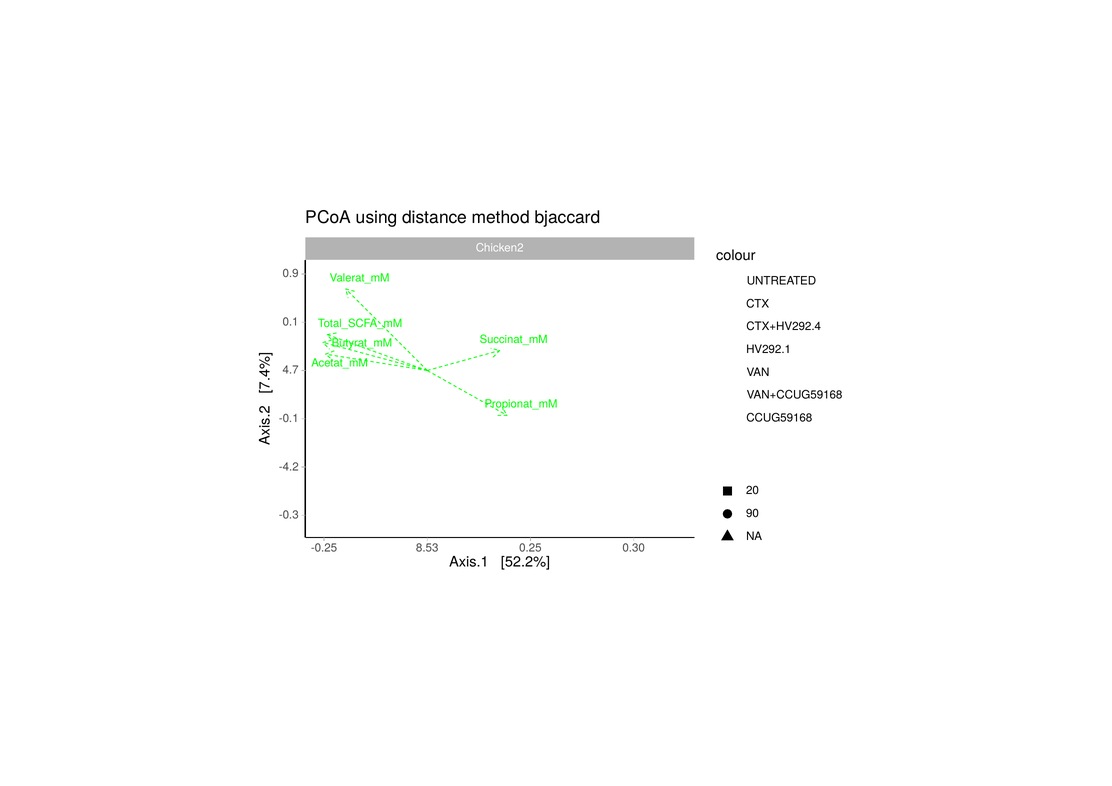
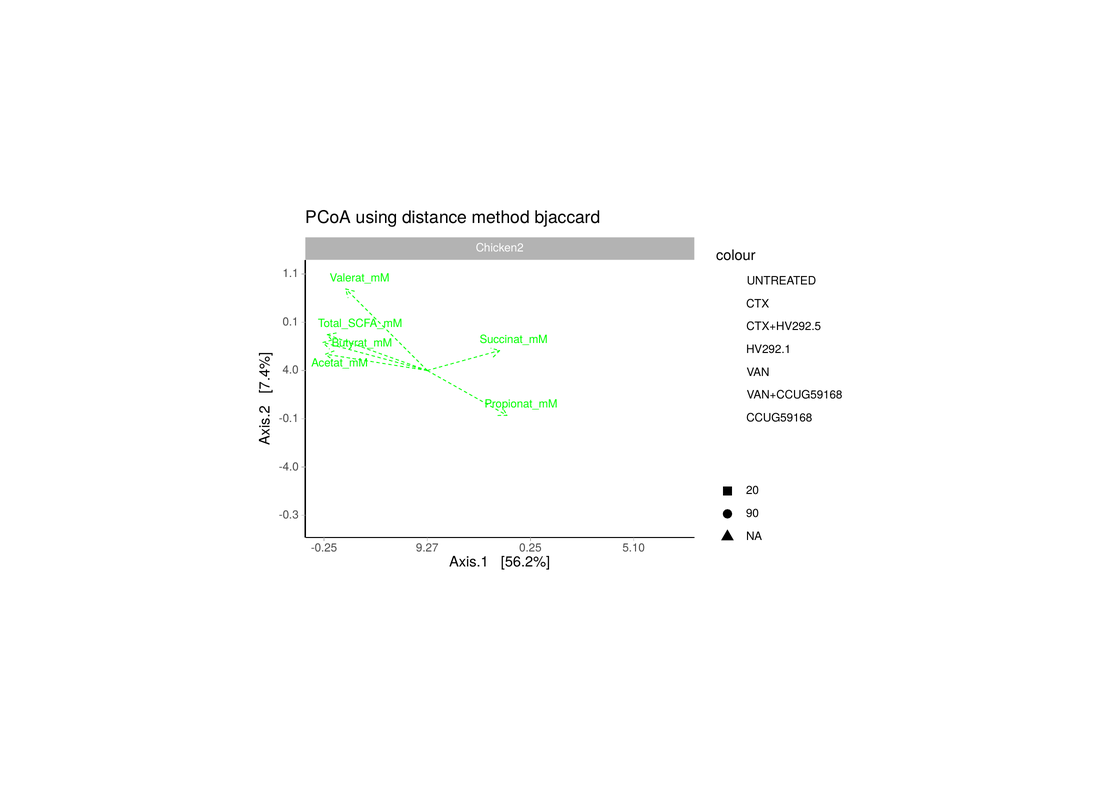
0.9: 0.9 -> 1.1
CTX+HV292.4: CTX+HV292.4 -> CTX+HV292.5
4.7: 4.7 -> 4.0
-4.2: -4.2 -> -4.0
8.53: 8.53 -> 9.27
0.30: 0.30 -> 5.10
52.2%: 52.2% -> 56.2%
